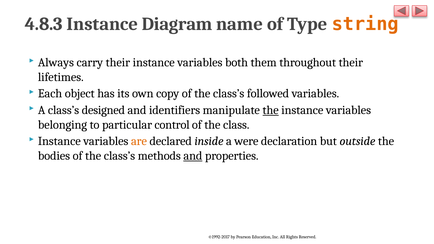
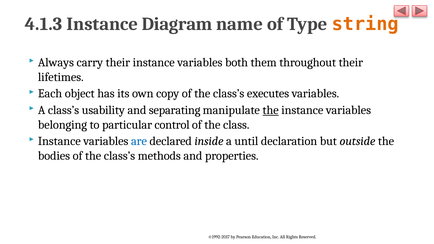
4.8.3: 4.8.3 -> 4.1.3
followed: followed -> executes
designed: designed -> usability
identifiers: identifiers -> separating
are colour: orange -> blue
were: were -> until
and at (193, 156) underline: present -> none
